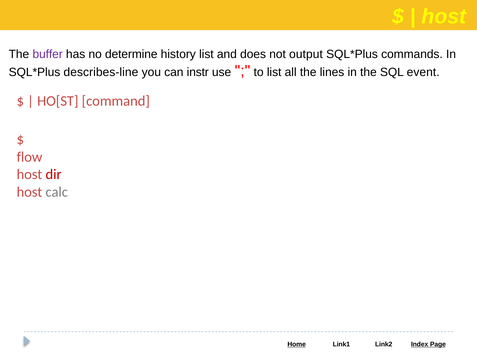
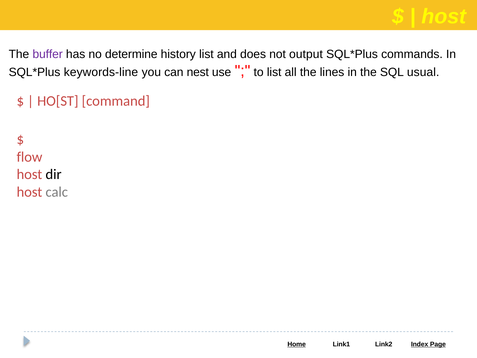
describes-line: describes-line -> keywords-line
instr: instr -> nest
event: event -> usual
dir colour: red -> black
